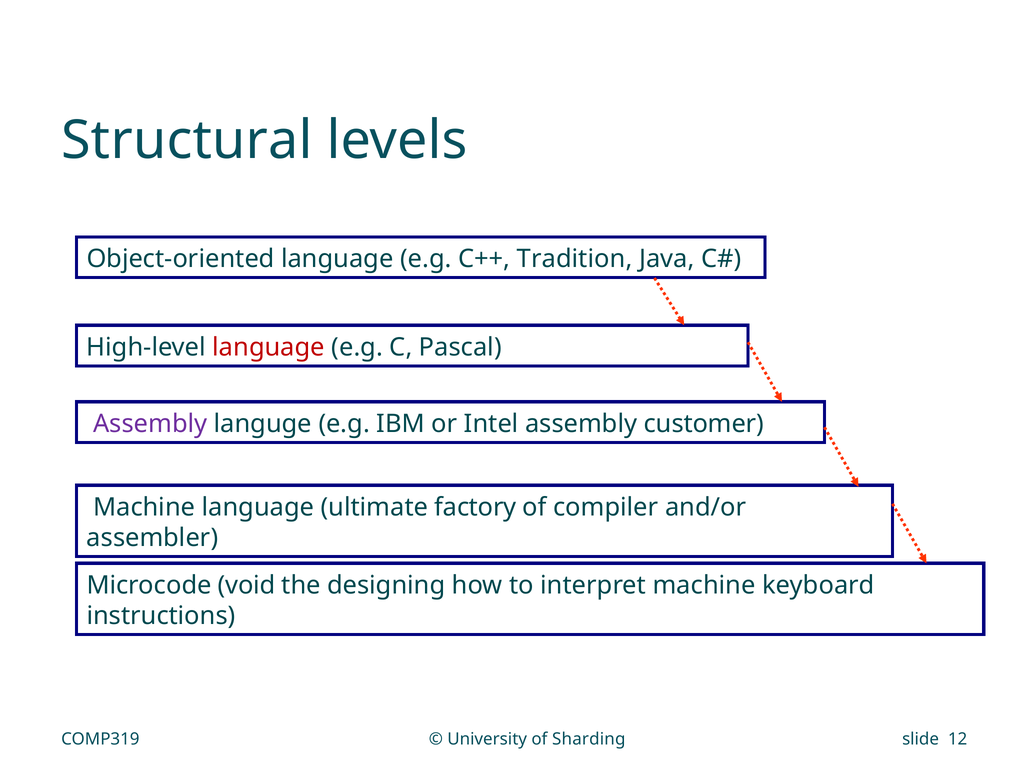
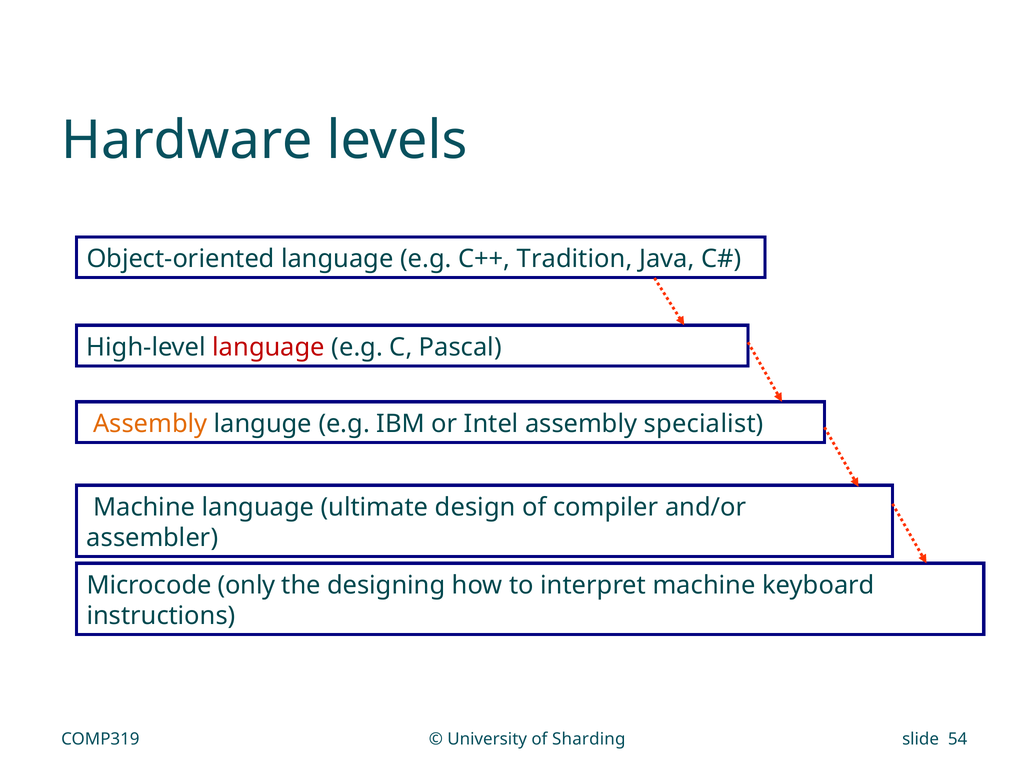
Structural: Structural -> Hardware
Assembly at (150, 424) colour: purple -> orange
customer: customer -> specialist
factory: factory -> design
void: void -> only
12: 12 -> 54
